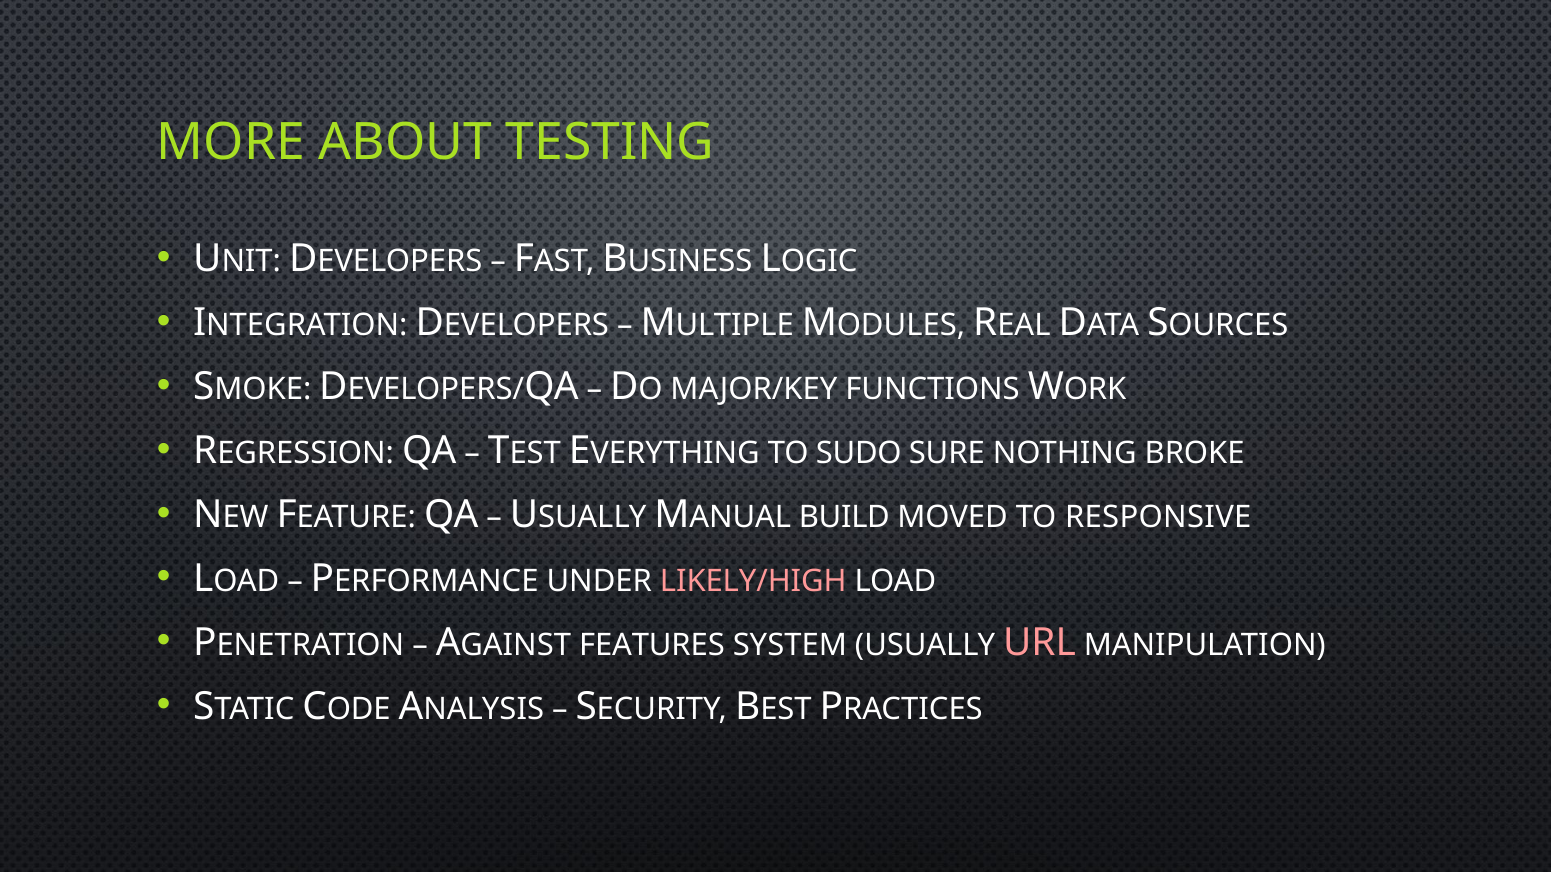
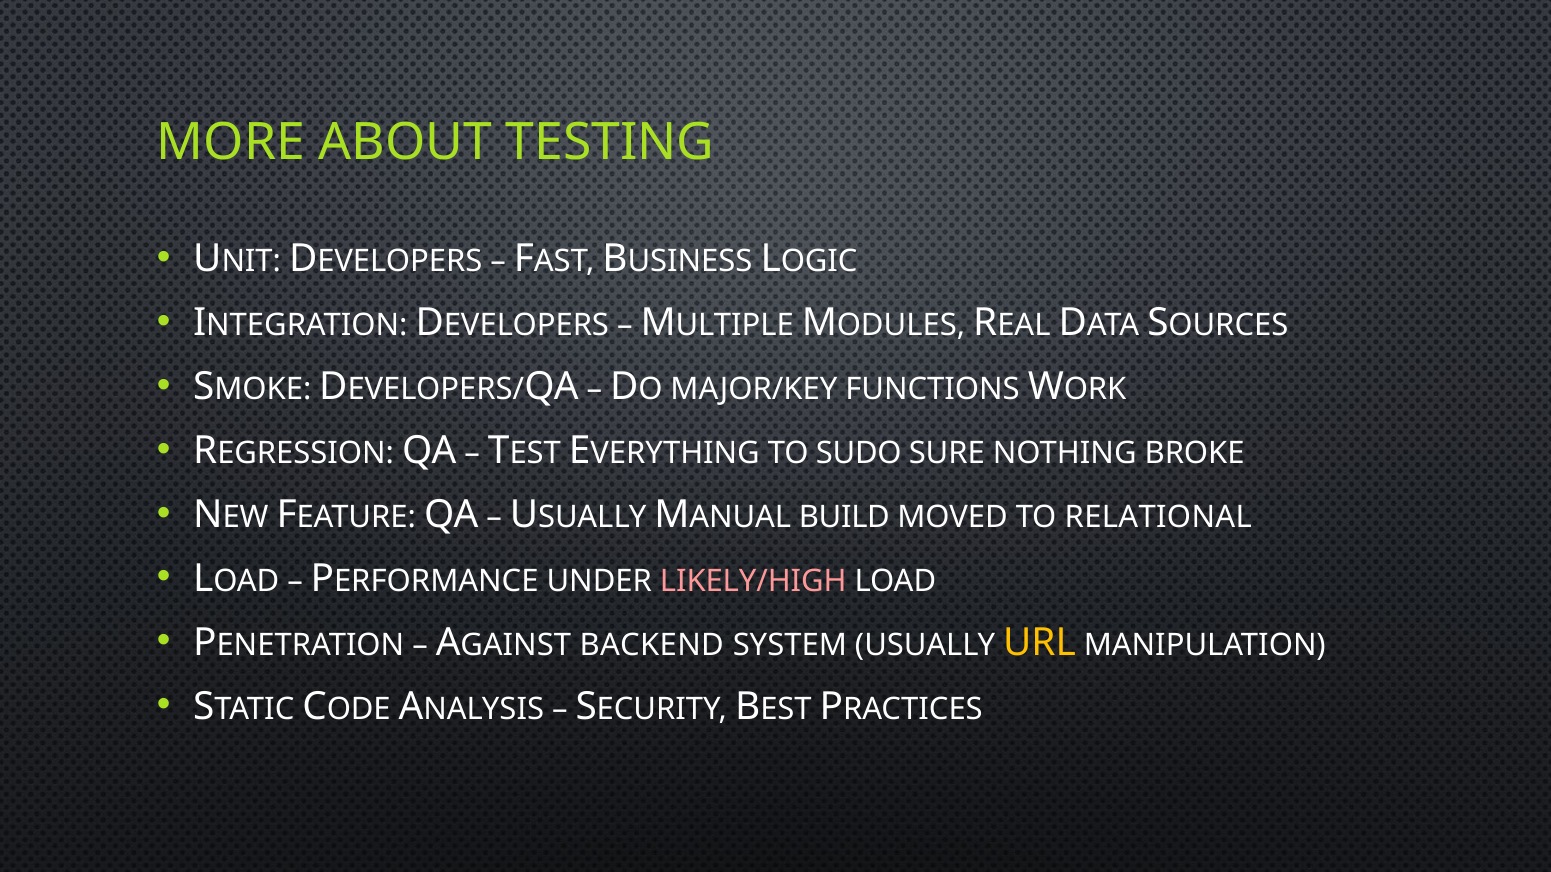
RESPONSIVE: RESPONSIVE -> RELATIONAL
FEATURES: FEATURES -> BACKEND
URL colour: pink -> yellow
